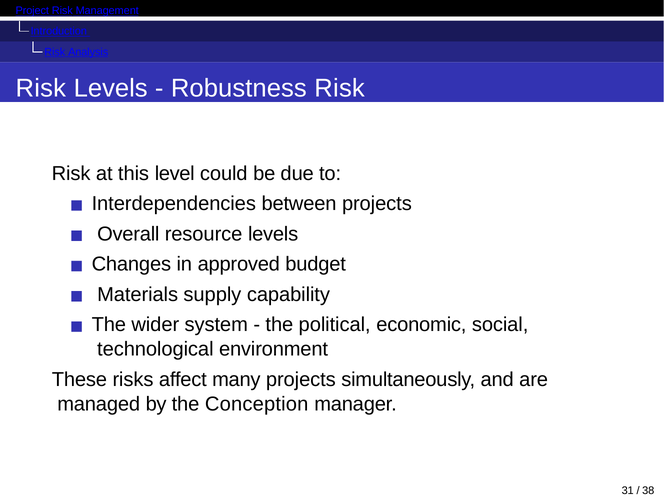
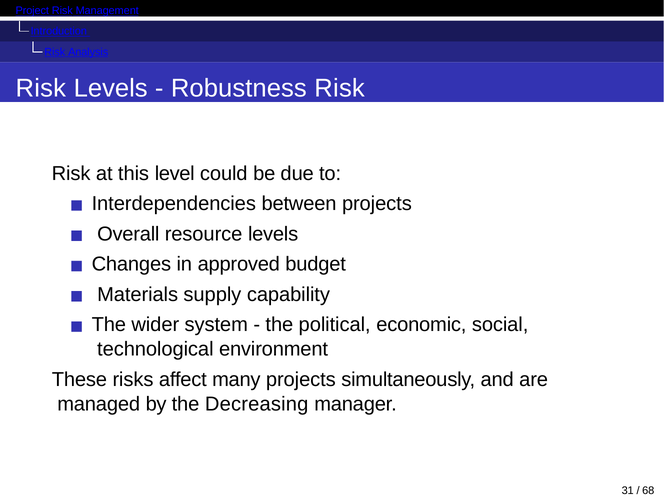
Conception: Conception -> Decreasing
38: 38 -> 68
